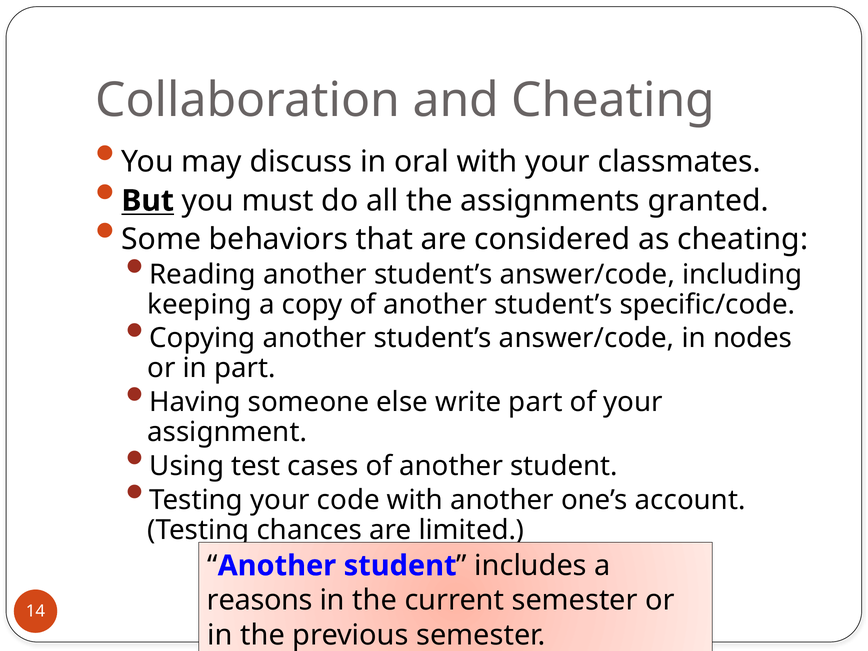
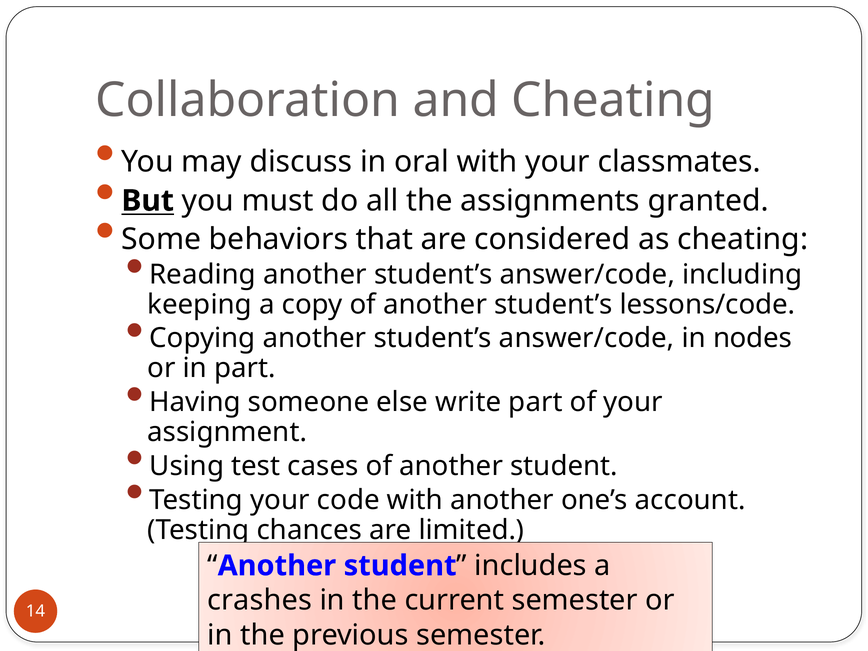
specific/code: specific/code -> lessons/code
reasons: reasons -> crashes
